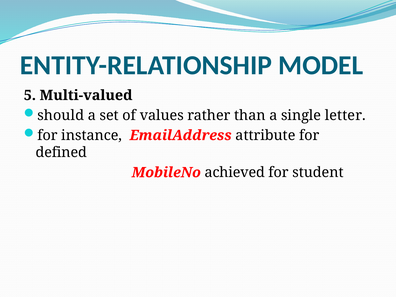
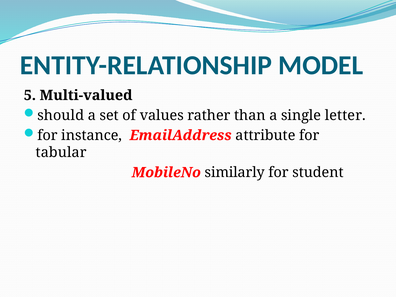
defined: defined -> tabular
achieved: achieved -> similarly
